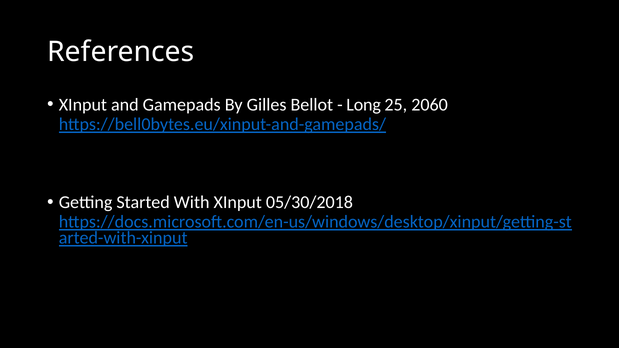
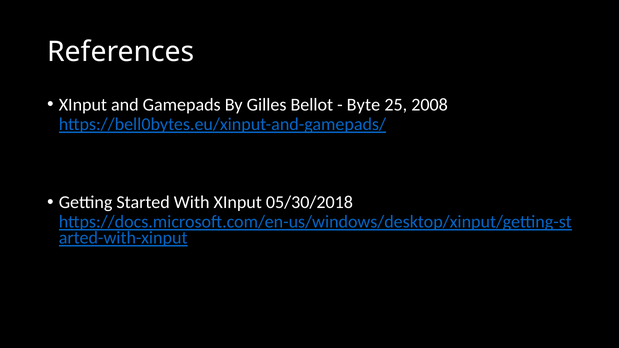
Long: Long -> Byte
2060: 2060 -> 2008
